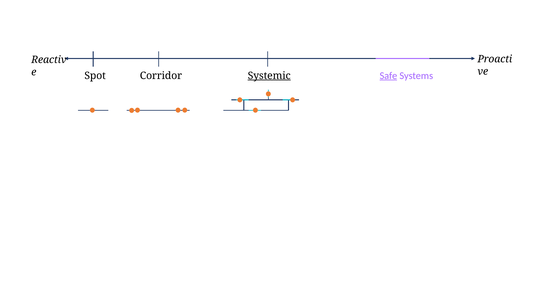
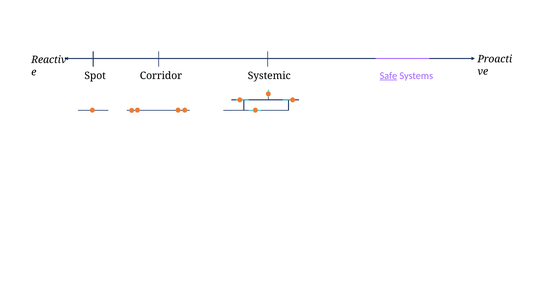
Systemic underline: present -> none
